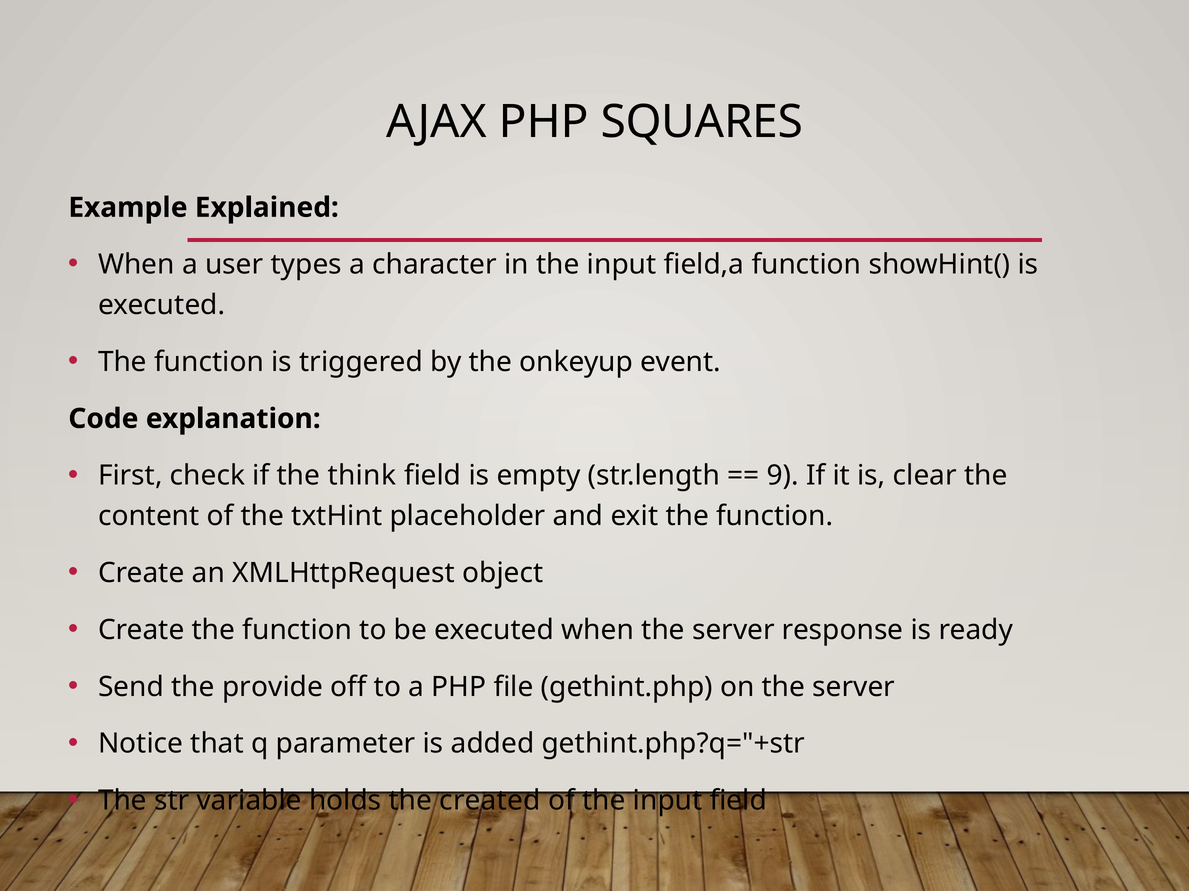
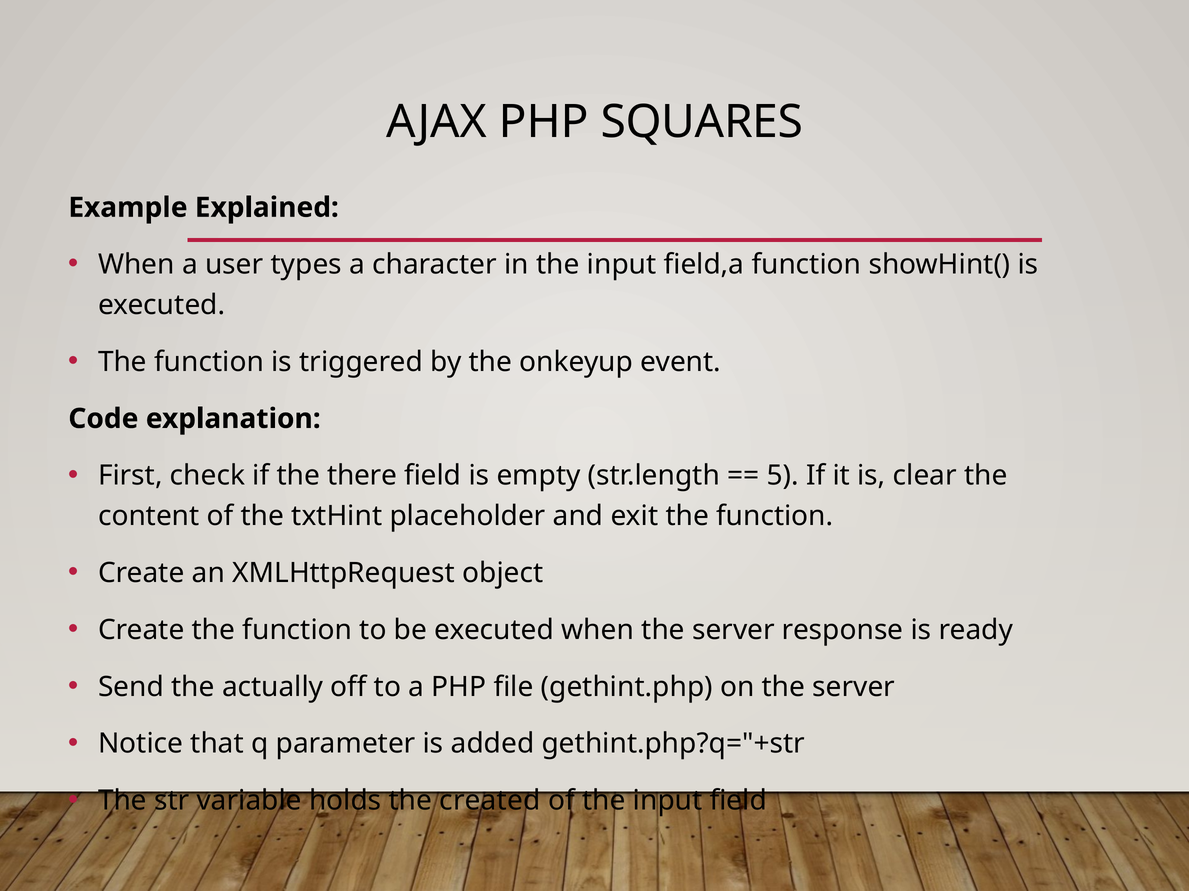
think: think -> there
9: 9 -> 5
provide: provide -> actually
